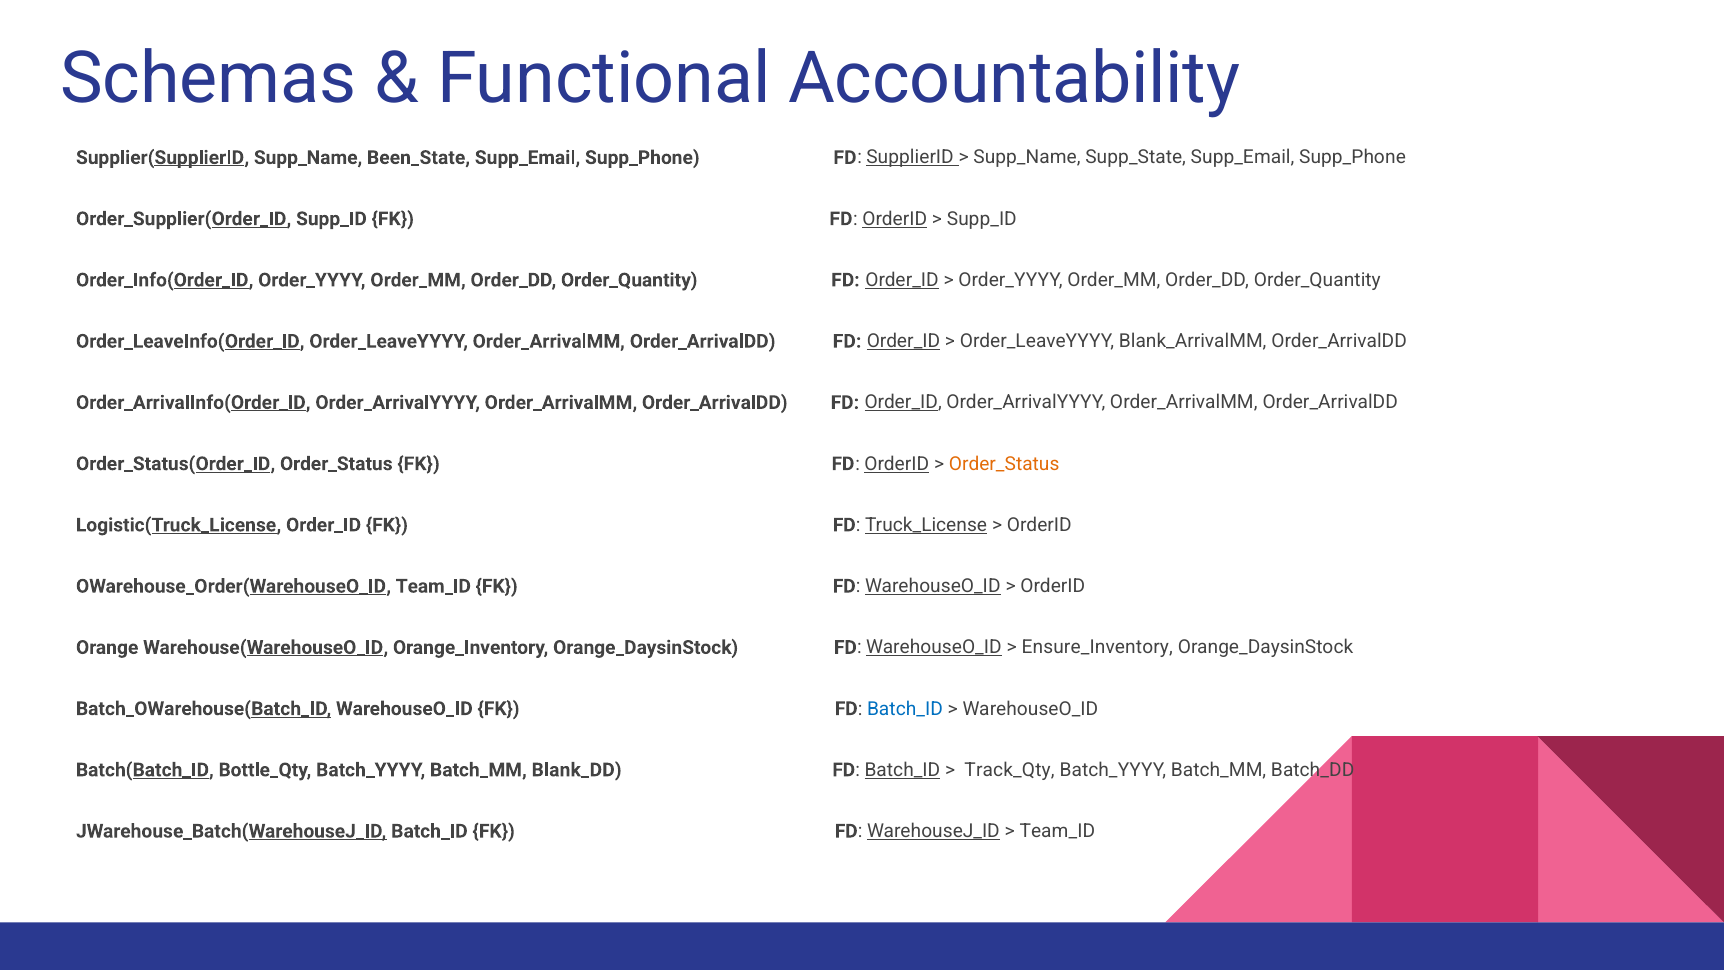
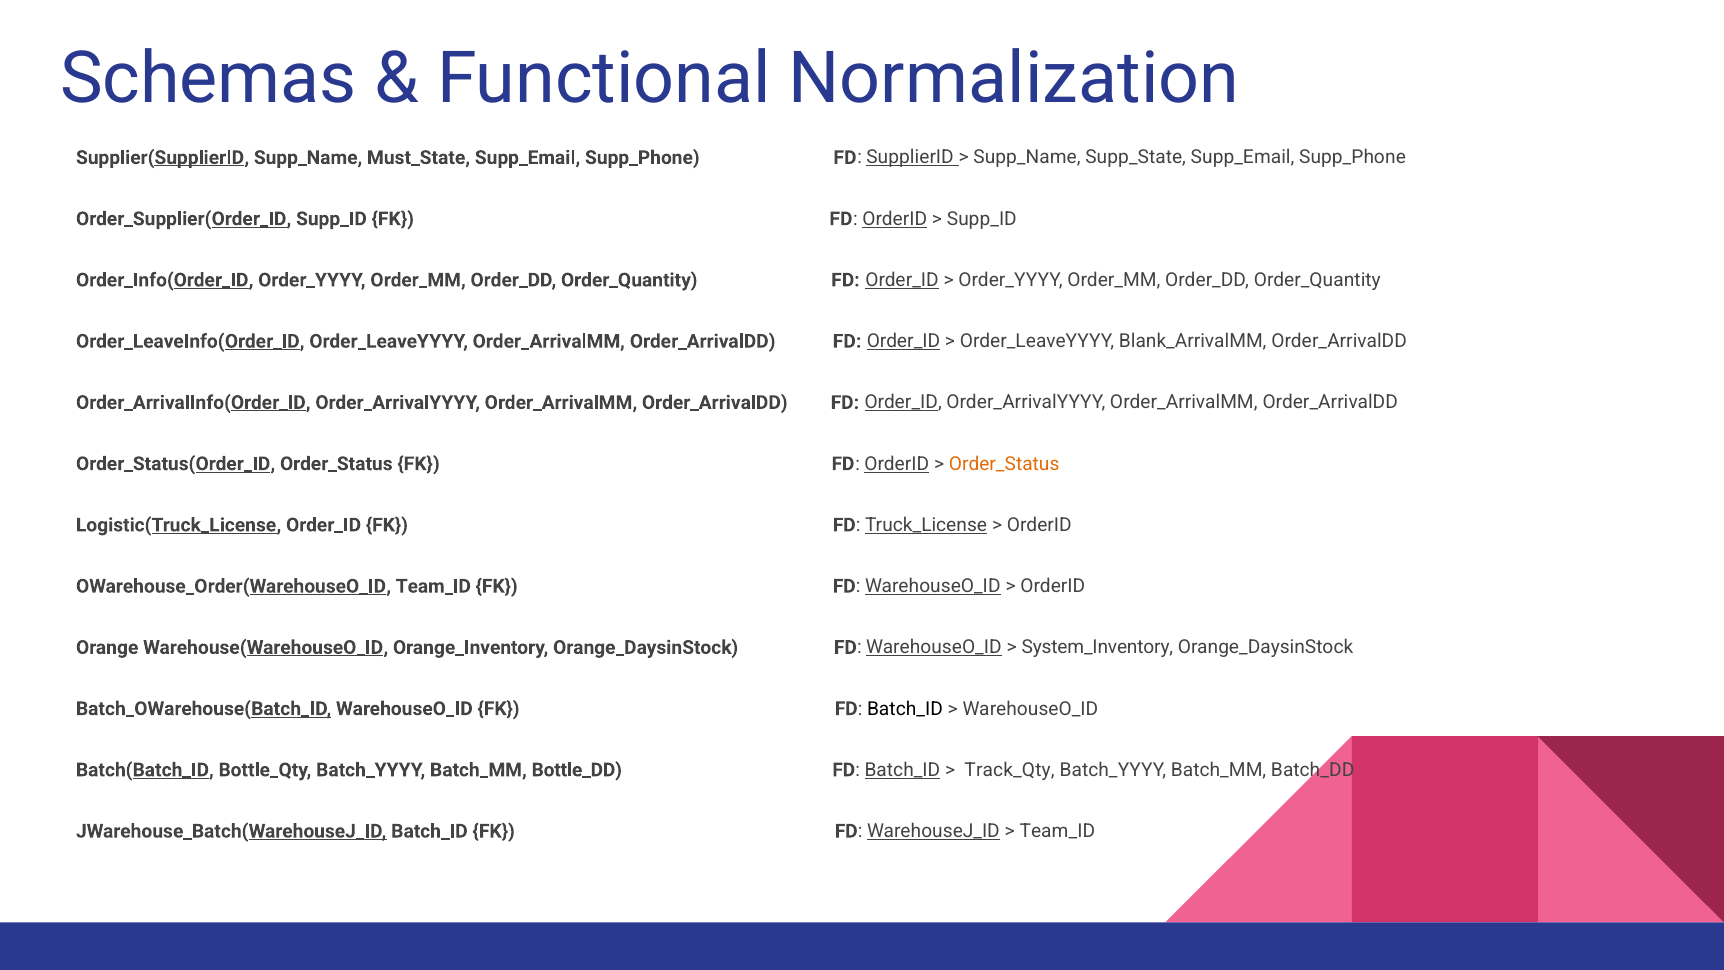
Accountability: Accountability -> Normalization
Been_State: Been_State -> Must_State
Ensure_Inventory: Ensure_Inventory -> System_Inventory
Batch_ID at (905, 709) colour: blue -> black
Blank_DD: Blank_DD -> Bottle_DD
